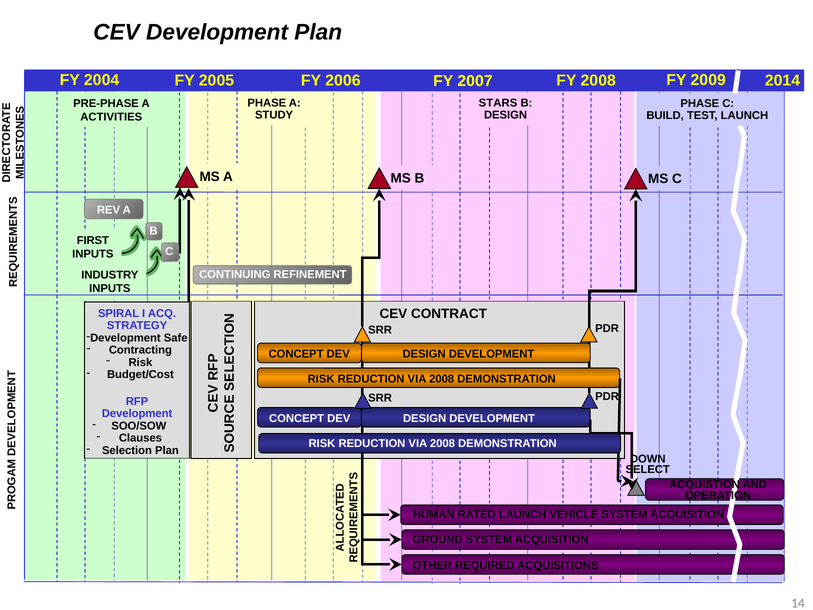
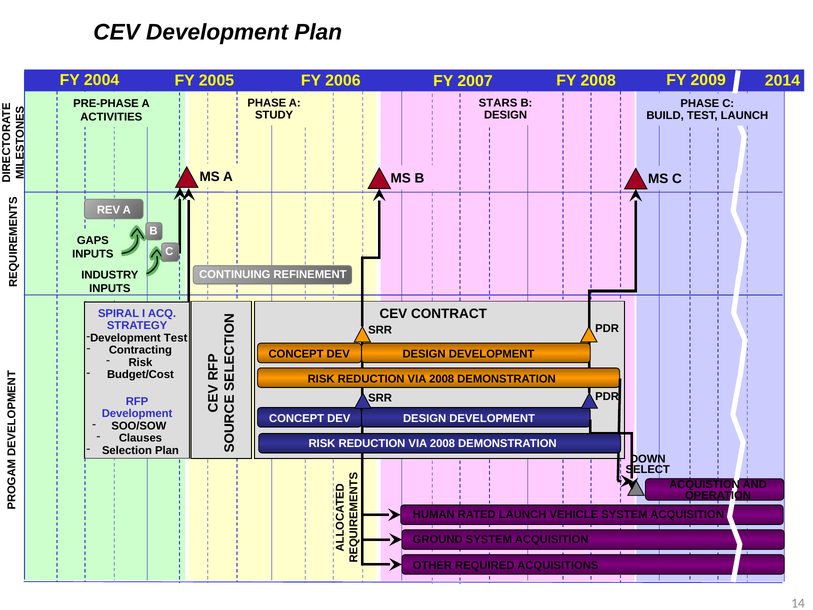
FIRST: FIRST -> GAPS
Development Safe: Safe -> Test
